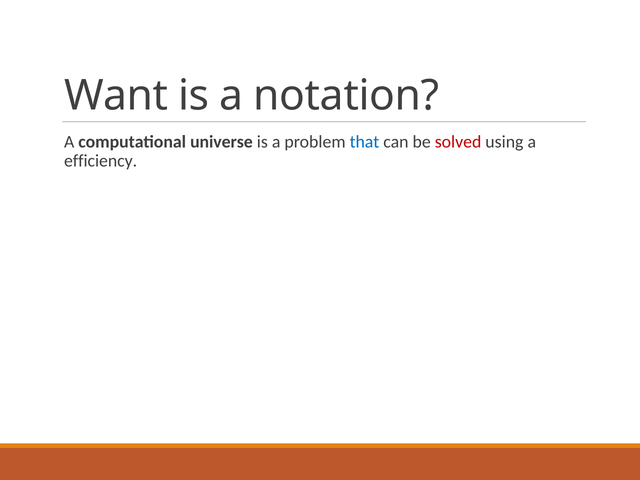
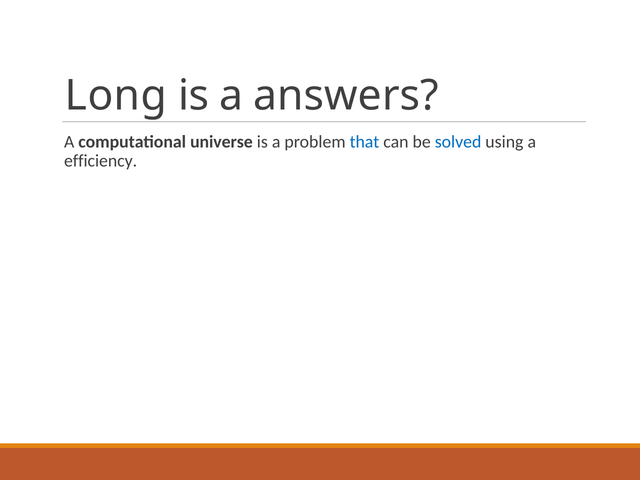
Want: Want -> Long
notation: notation -> answers
solved colour: red -> blue
